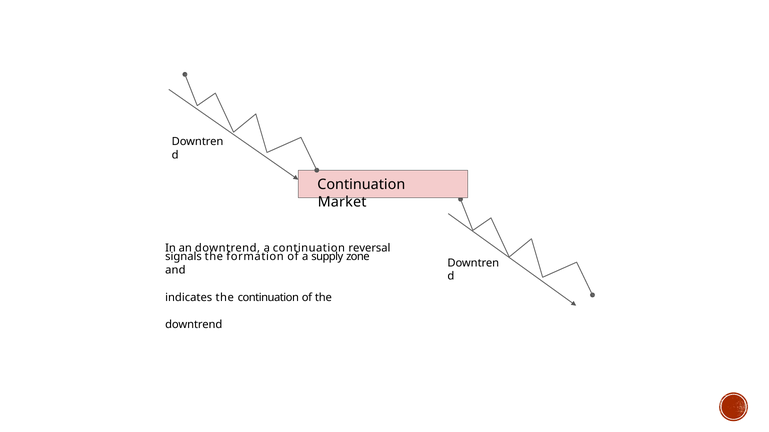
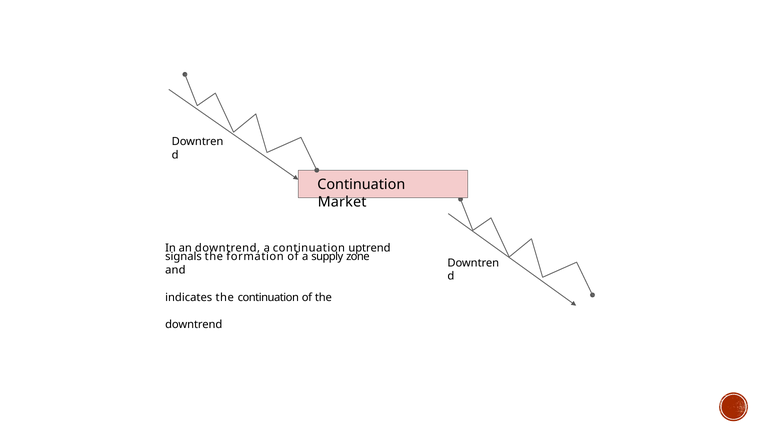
reversal: reversal -> uptrend
